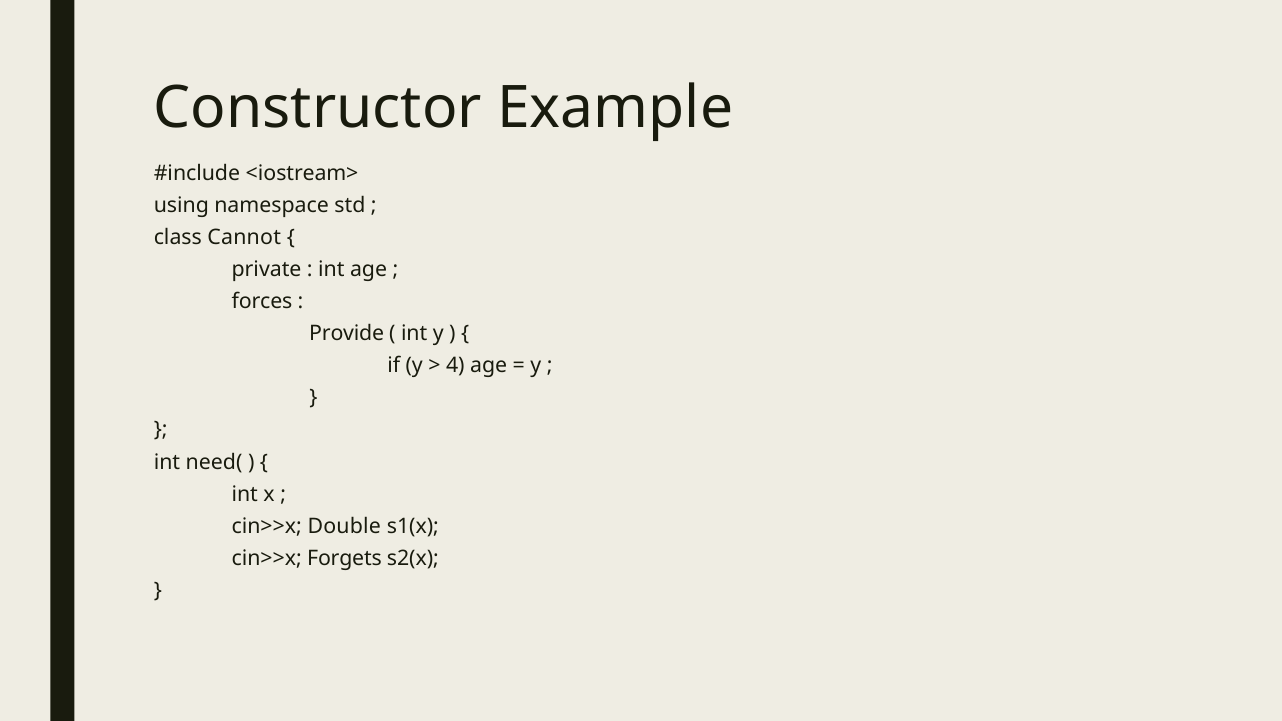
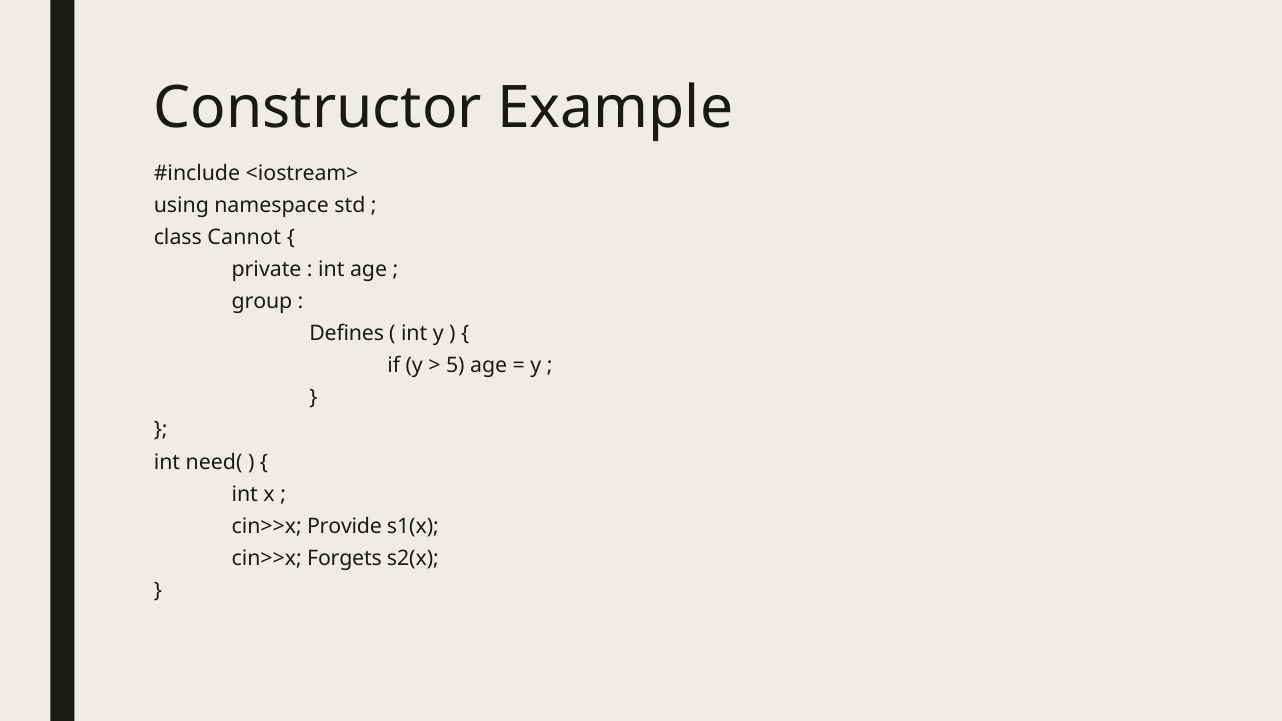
forces: forces -> group
Provide: Provide -> Defines
4: 4 -> 5
Double: Double -> Provide
